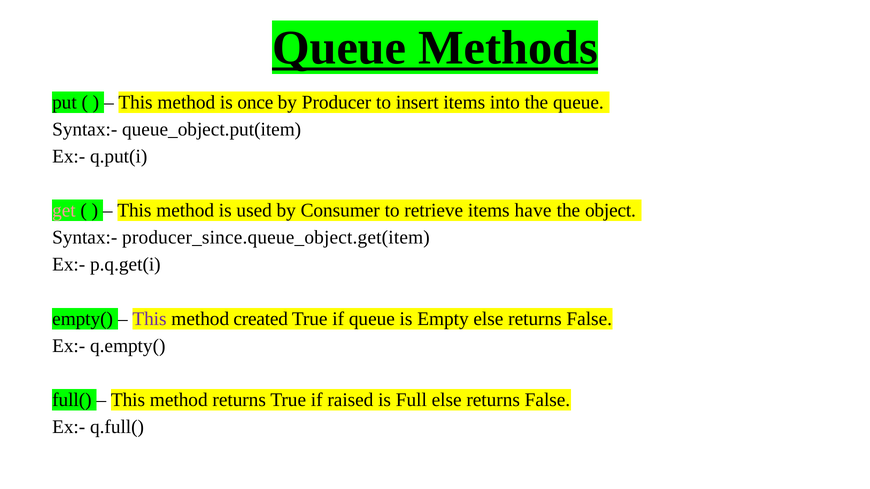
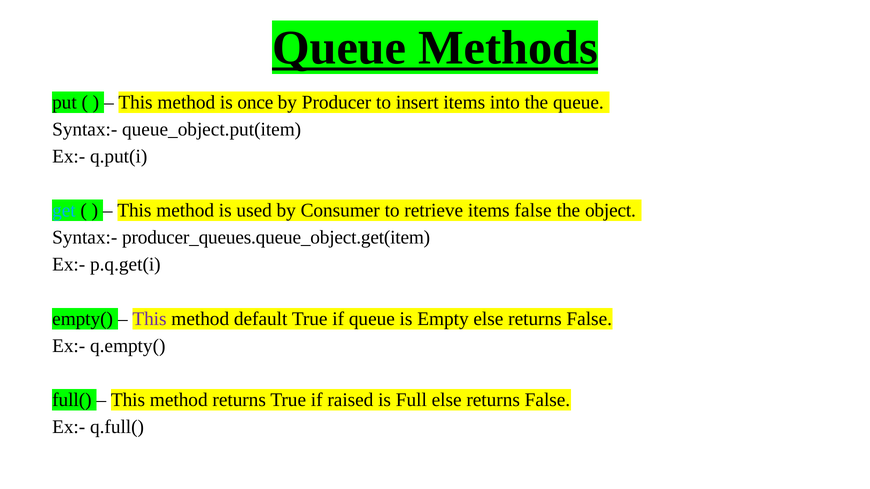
get colour: pink -> light blue
items have: have -> false
producer_since.queue_object.get(item: producer_since.queue_object.get(item -> producer_queues.queue_object.get(item
created: created -> default
